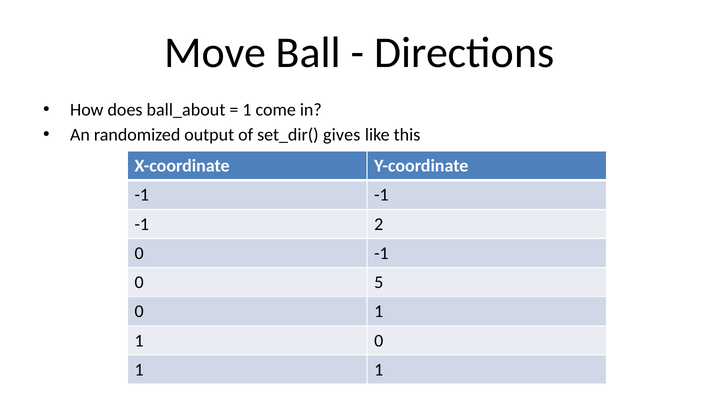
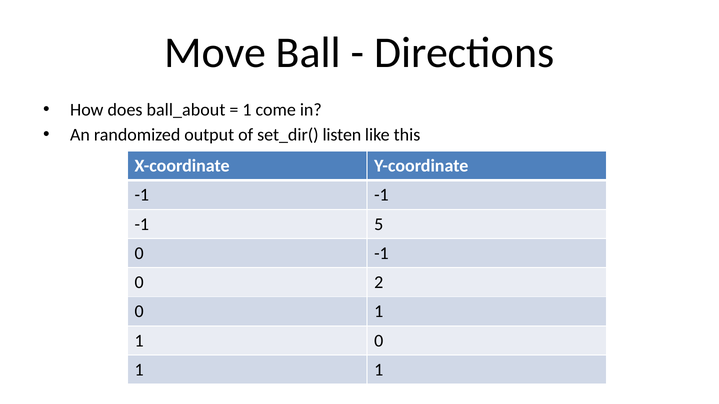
gives: gives -> listen
2: 2 -> 5
5: 5 -> 2
